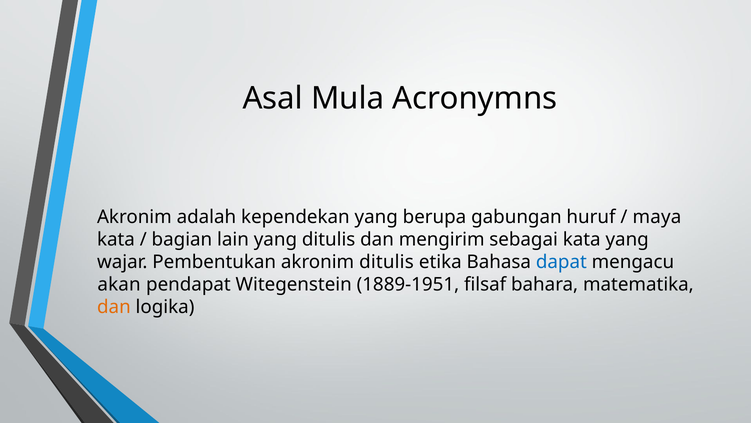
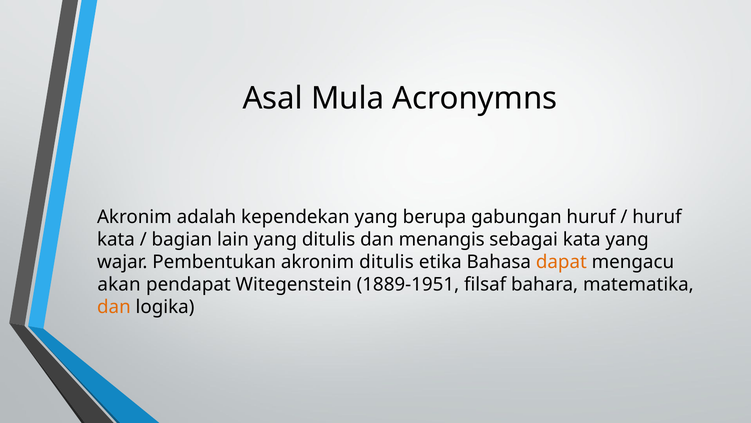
maya at (657, 217): maya -> huruf
mengirim: mengirim -> menangis
dapat colour: blue -> orange
